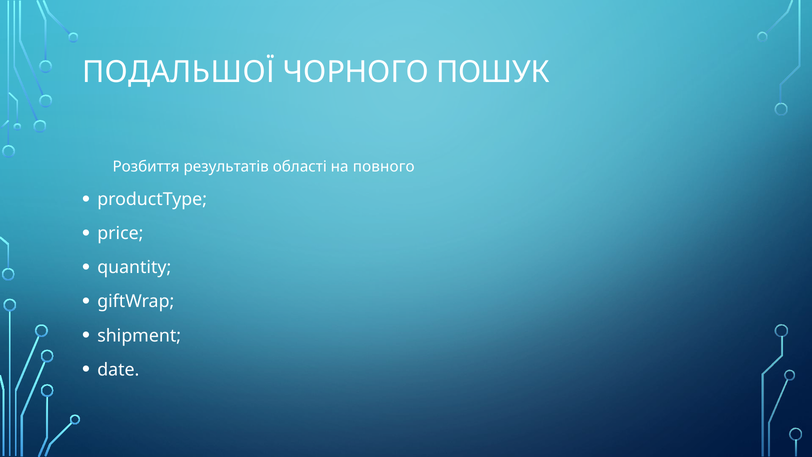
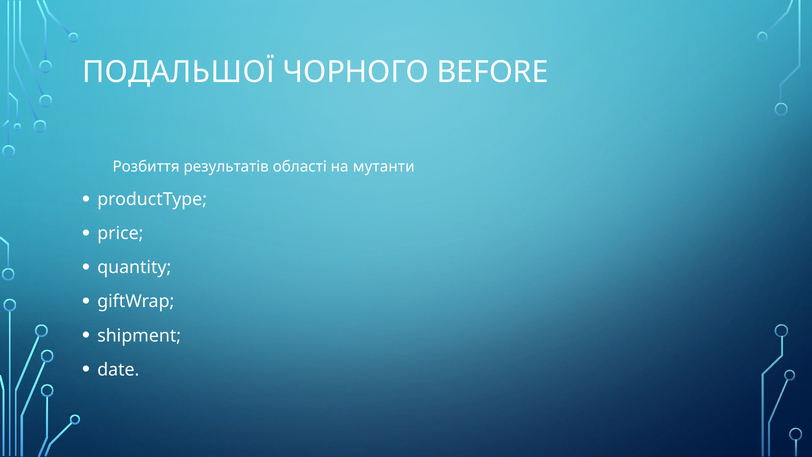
ПОШУК: ПОШУК -> BEFORE
повного: повного -> мутанти
